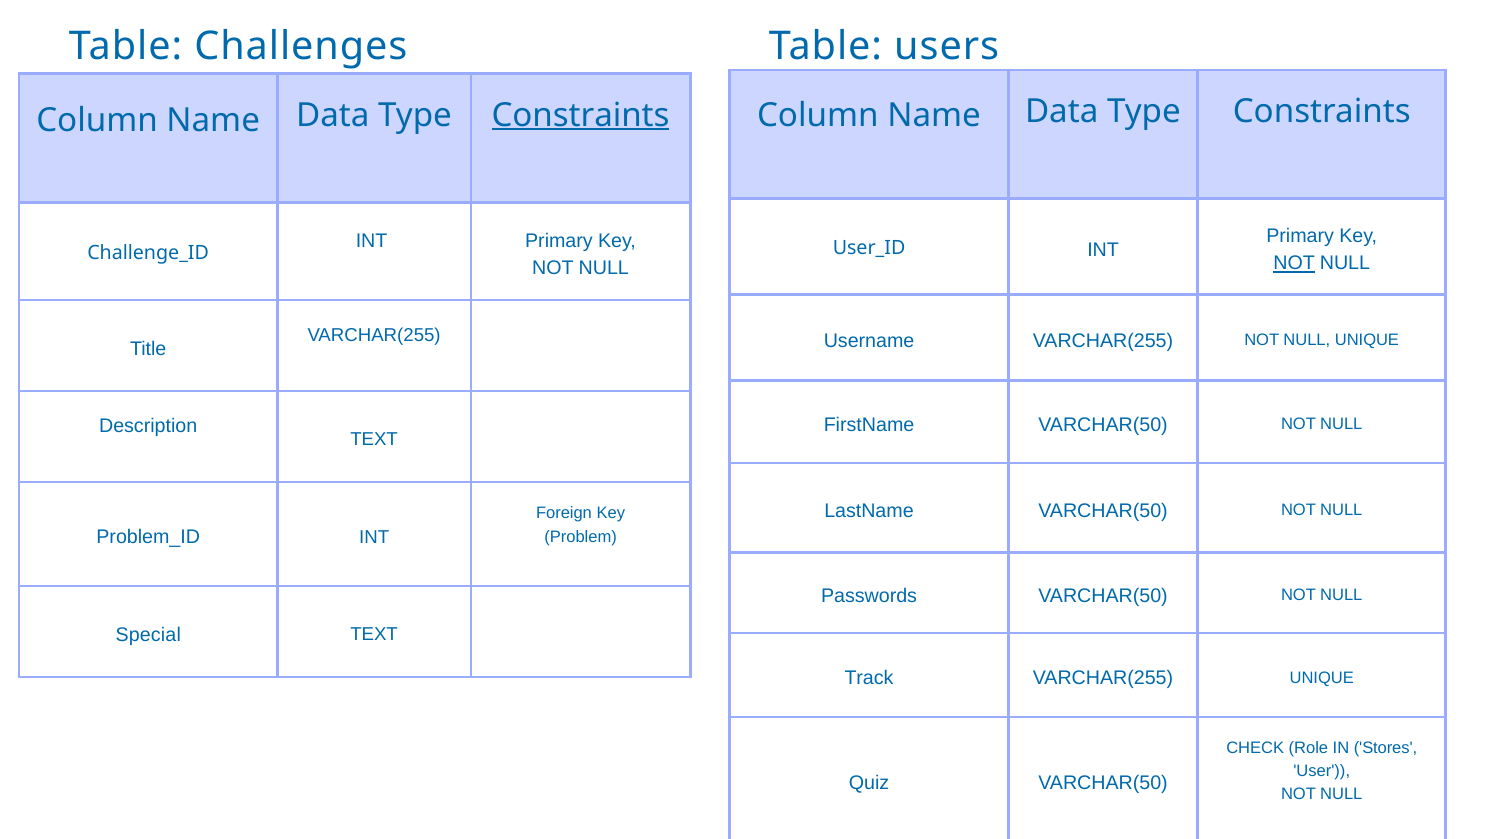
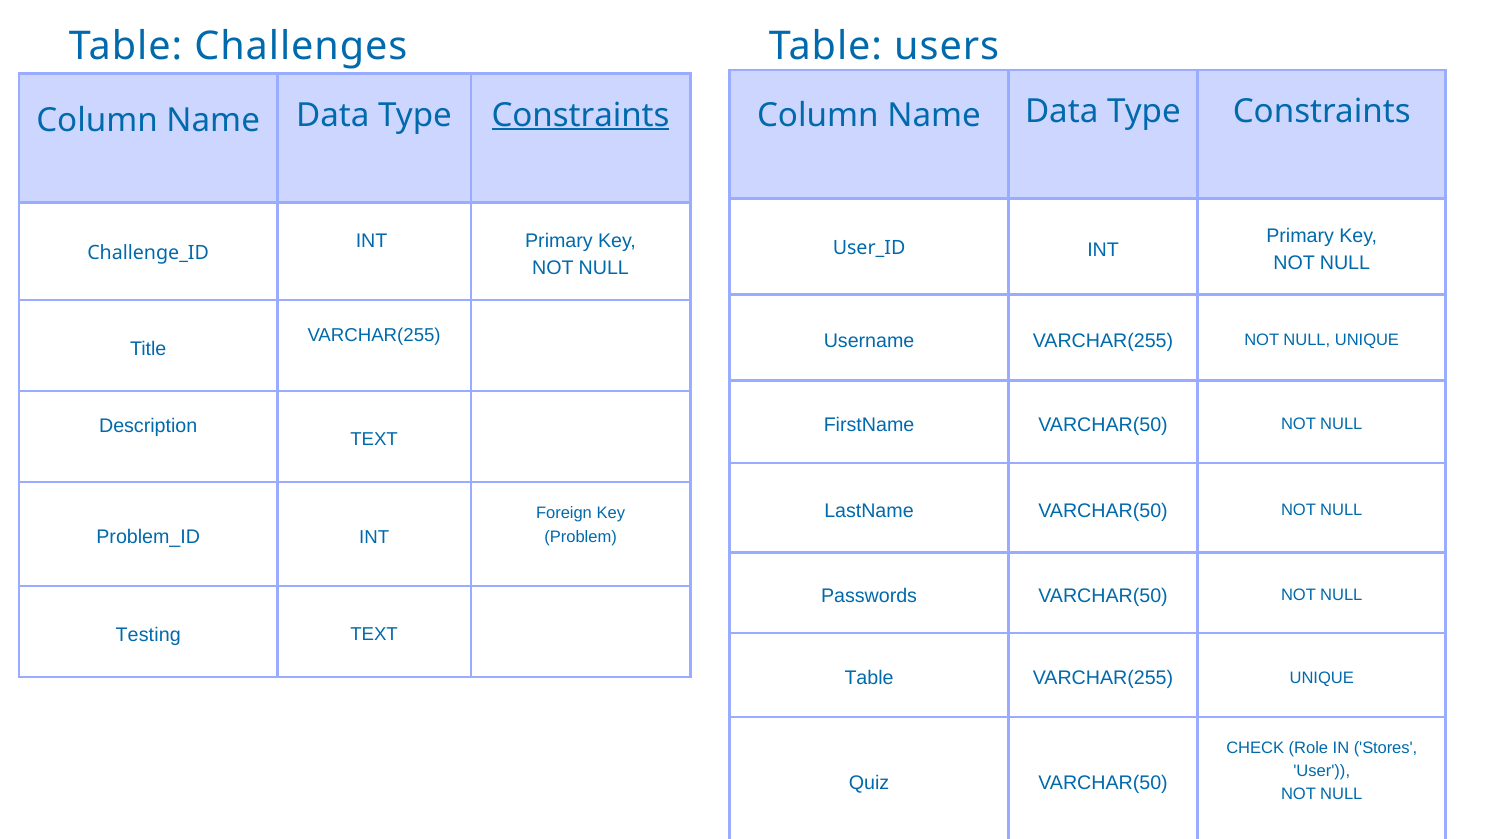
NOT at (1294, 264) underline: present -> none
Special: Special -> Testing
Track at (869, 678): Track -> Table
